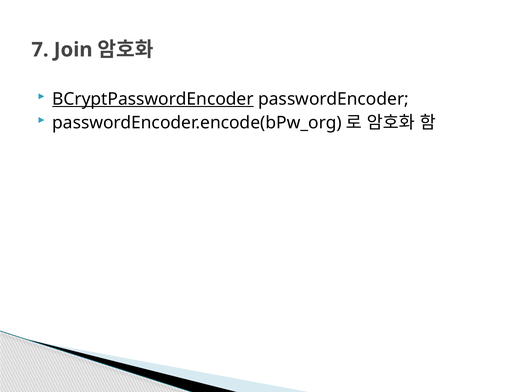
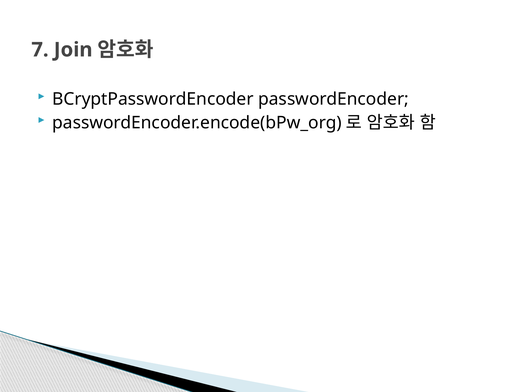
BCryptPasswordEncoder underline: present -> none
